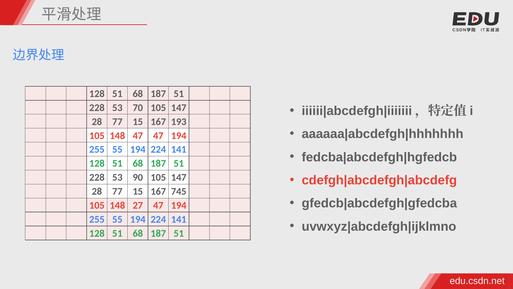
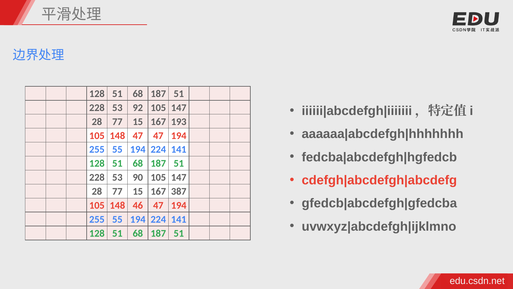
70: 70 -> 92
745: 745 -> 387
27: 27 -> 46
